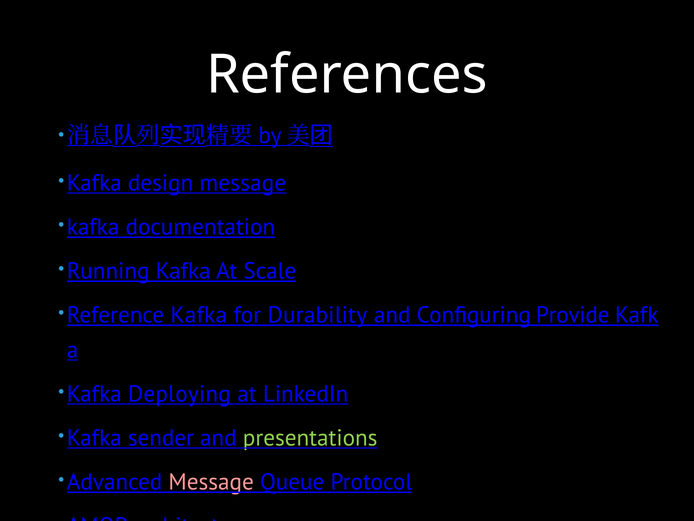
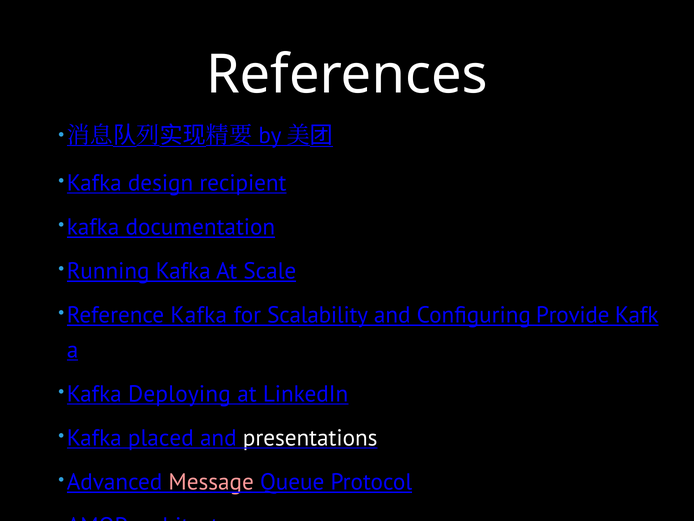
design message: message -> recipient
Durability: Durability -> Scalability
sender: sender -> placed
presentations colour: light green -> white
